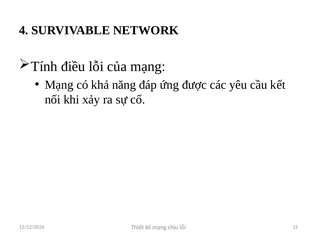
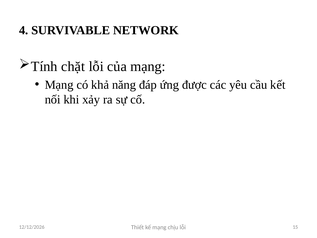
điều: điều -> chặt
